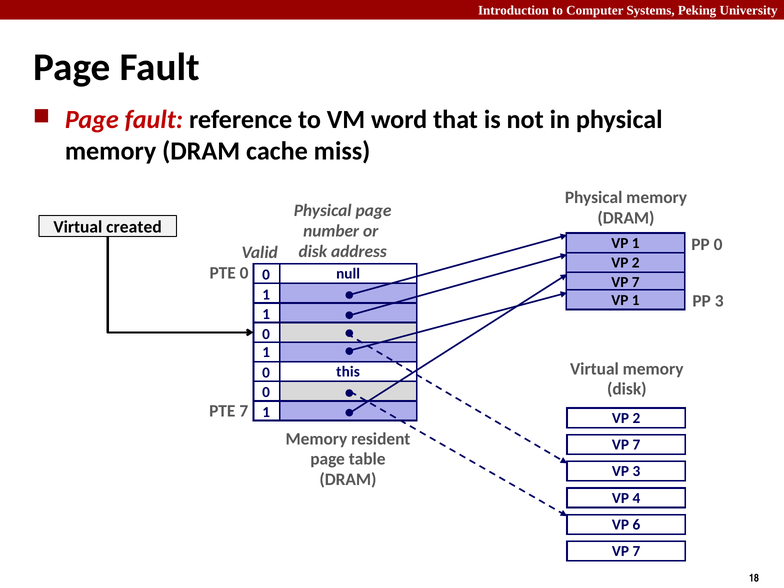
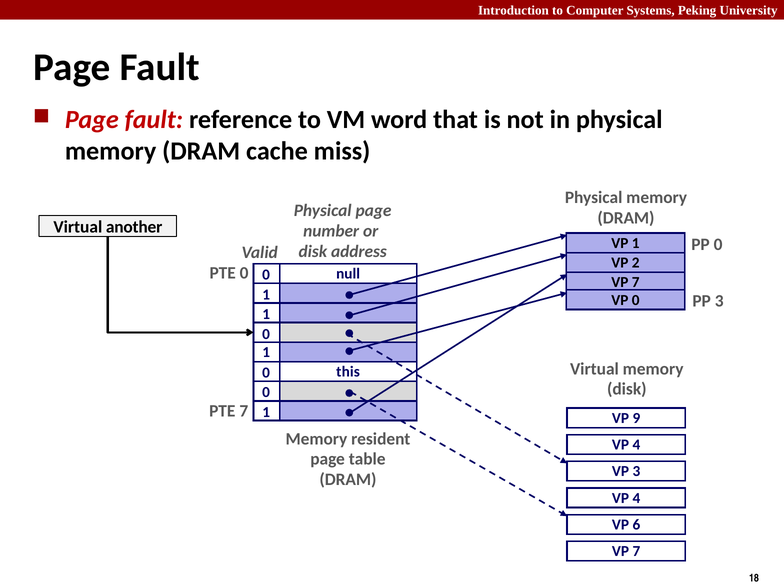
created: created -> another
1 at (636, 300): 1 -> 0
2 at (636, 418): 2 -> 9
7 at (636, 445): 7 -> 4
